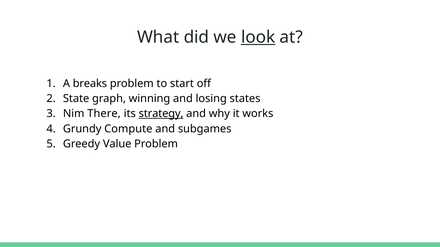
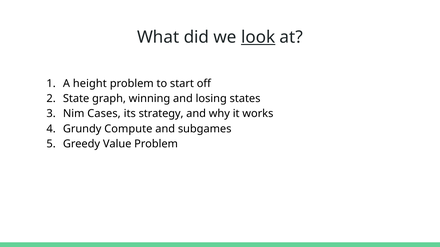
breaks: breaks -> height
There: There -> Cases
strategy underline: present -> none
